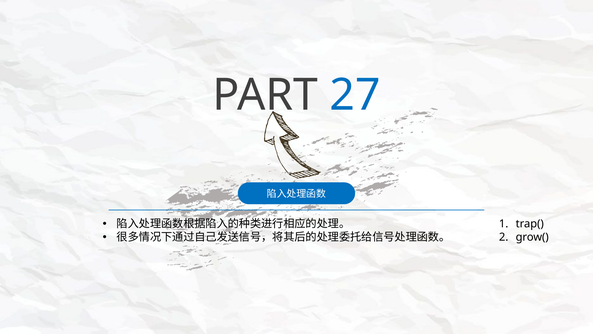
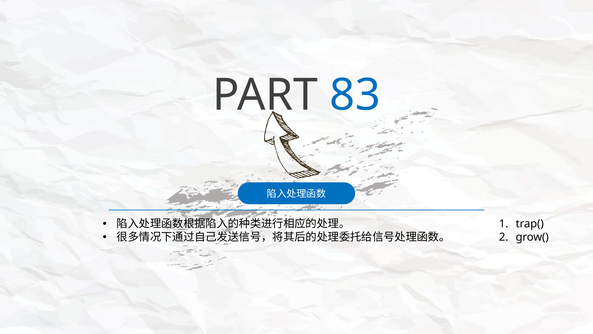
27: 27 -> 83
